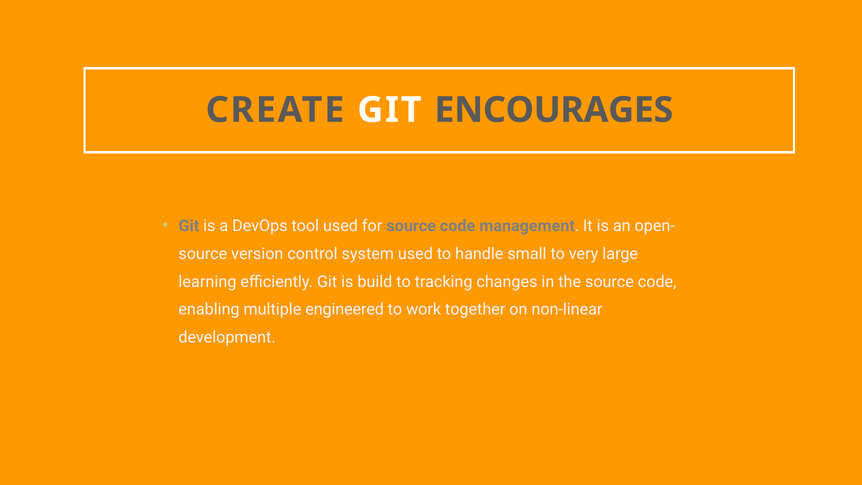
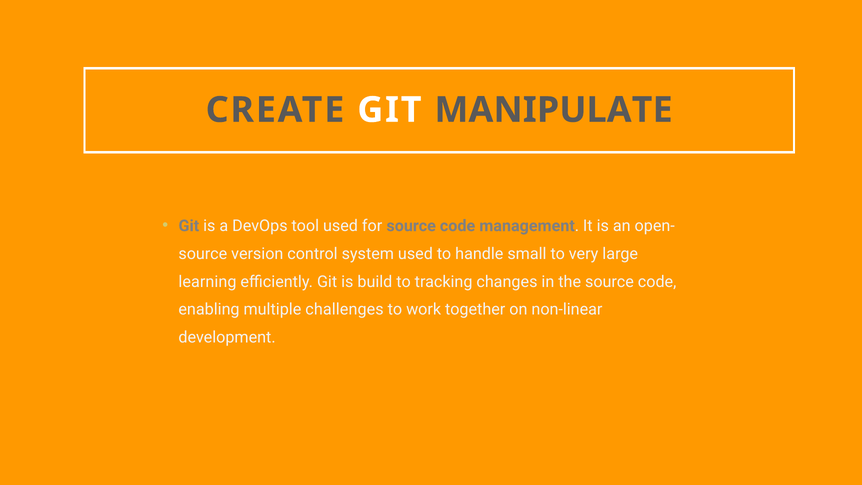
ENCOURAGES: ENCOURAGES -> MANIPULATE
engineered: engineered -> challenges
